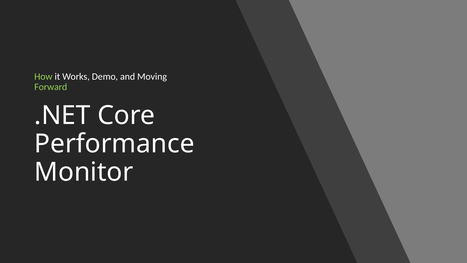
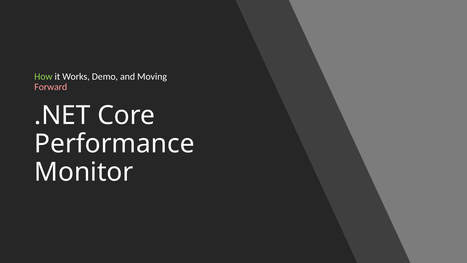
Forward colour: light green -> pink
